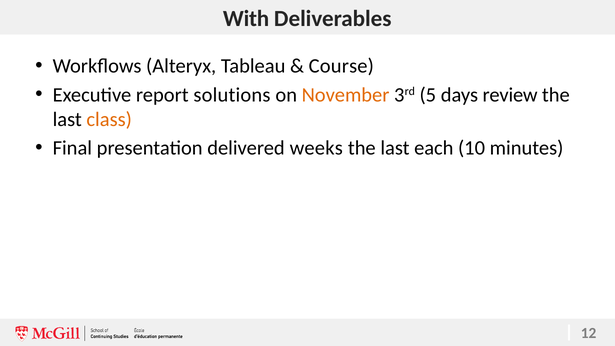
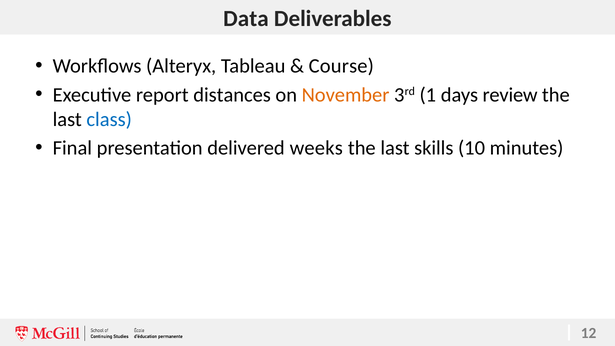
With: With -> Data
solutions: solutions -> distances
5: 5 -> 1
class colour: orange -> blue
each: each -> skills
